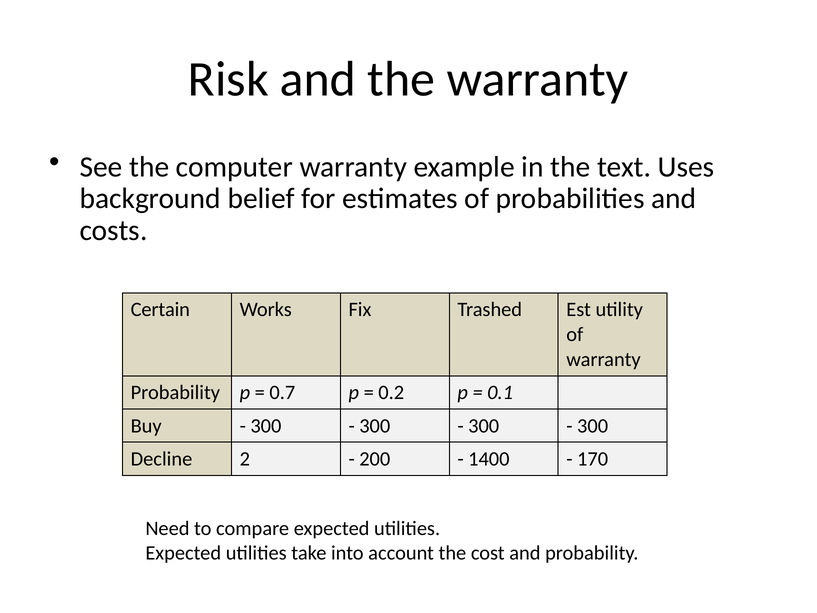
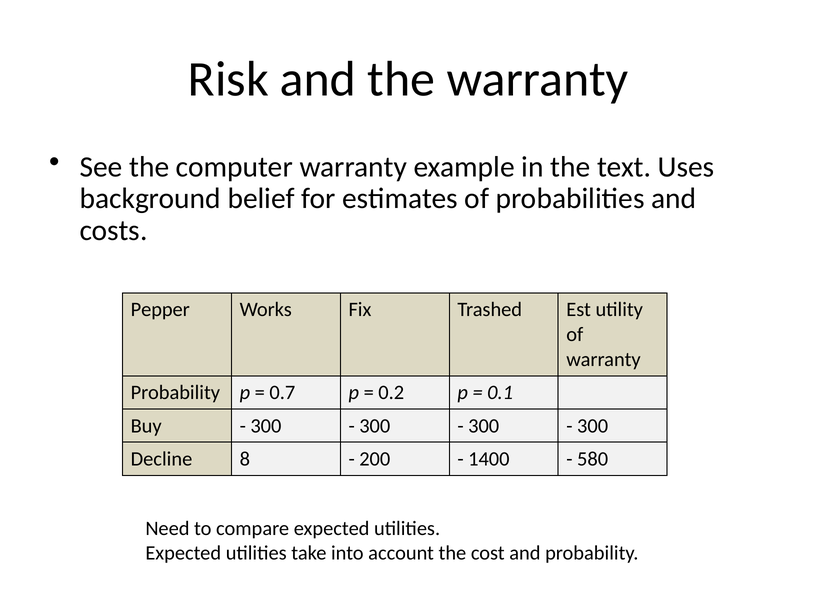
Certain: Certain -> Pepper
2: 2 -> 8
170: 170 -> 580
